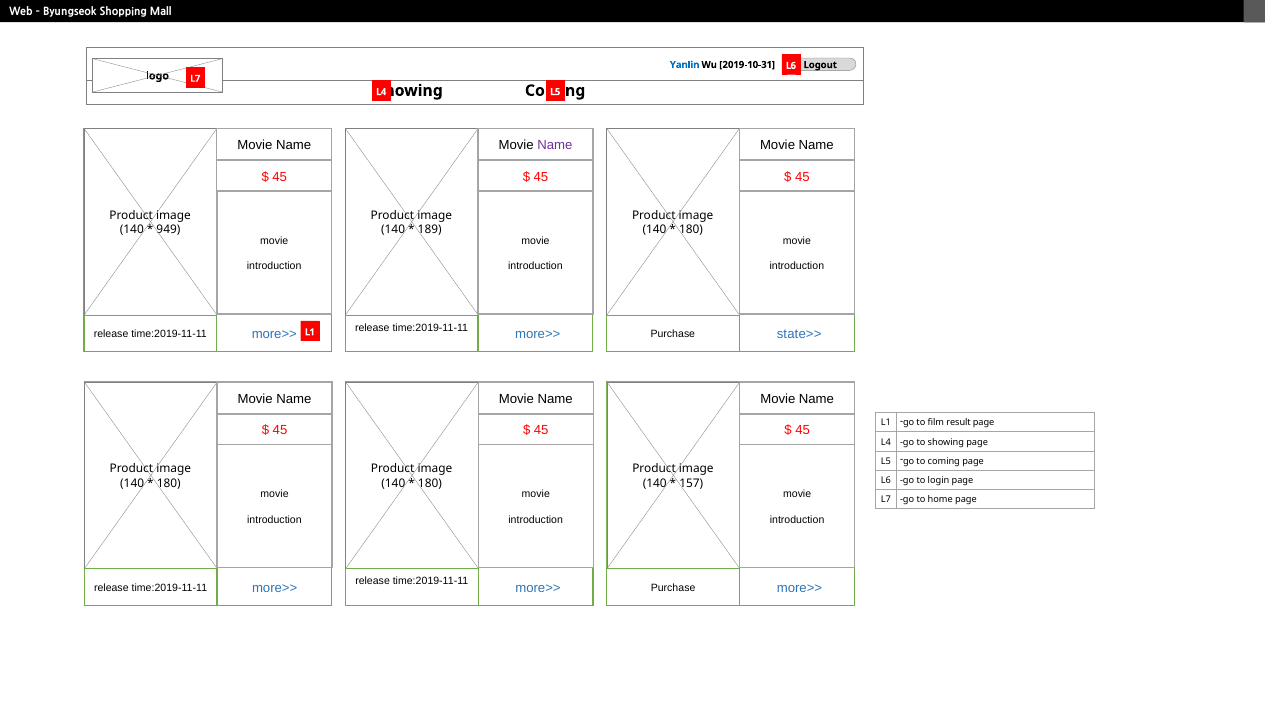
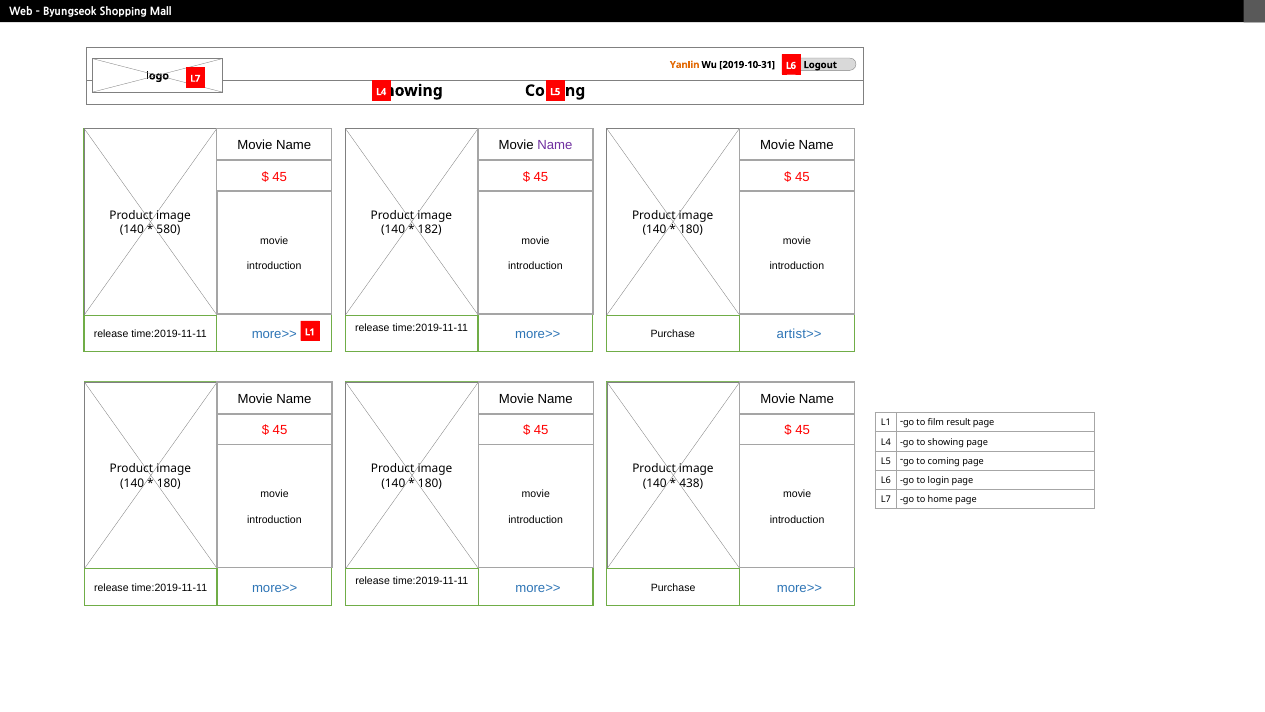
Yanlin colour: blue -> orange
949: 949 -> 580
189: 189 -> 182
state>>: state>> -> artist>>
157: 157 -> 438
